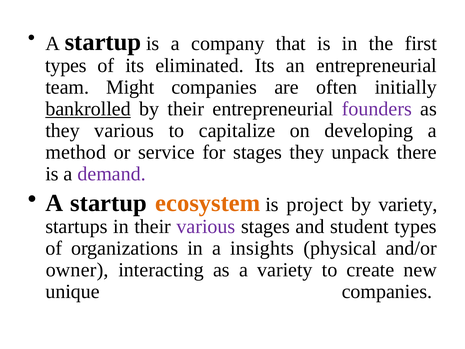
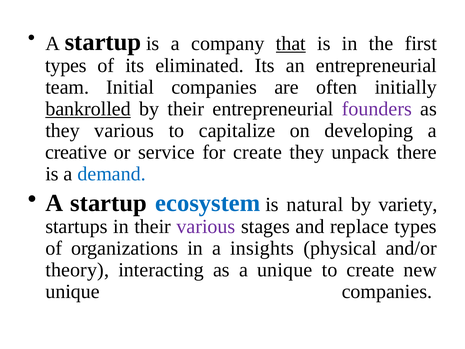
that underline: none -> present
Might: Might -> Initial
method: method -> creative
for stages: stages -> create
demand colour: purple -> blue
ecosystem colour: orange -> blue
project: project -> natural
student: student -> replace
owner: owner -> theory
a variety: variety -> unique
